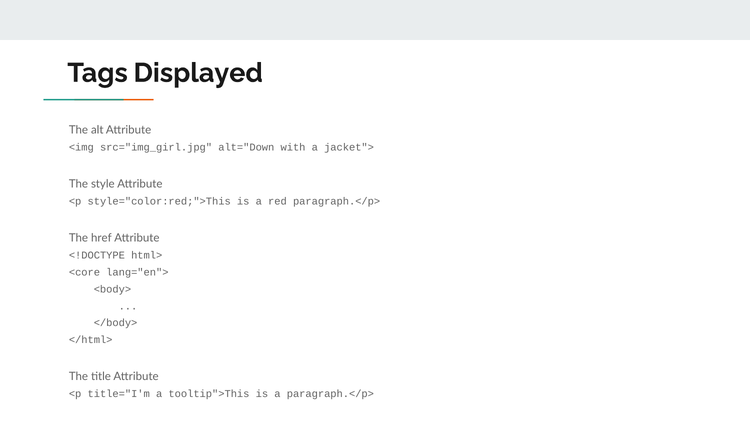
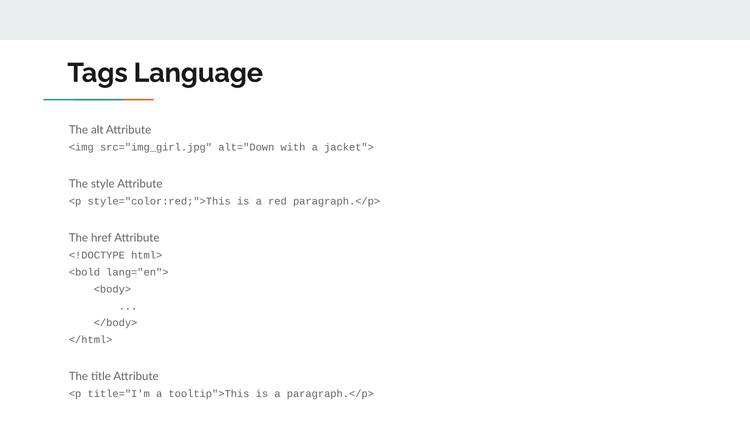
Displayed: Displayed -> Language
<core: <core -> <bold
